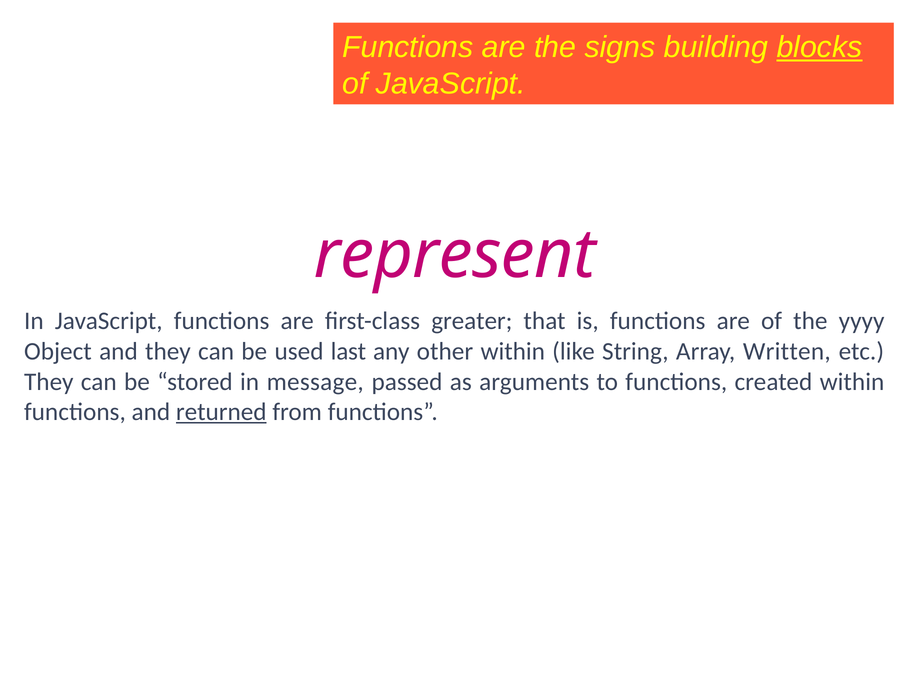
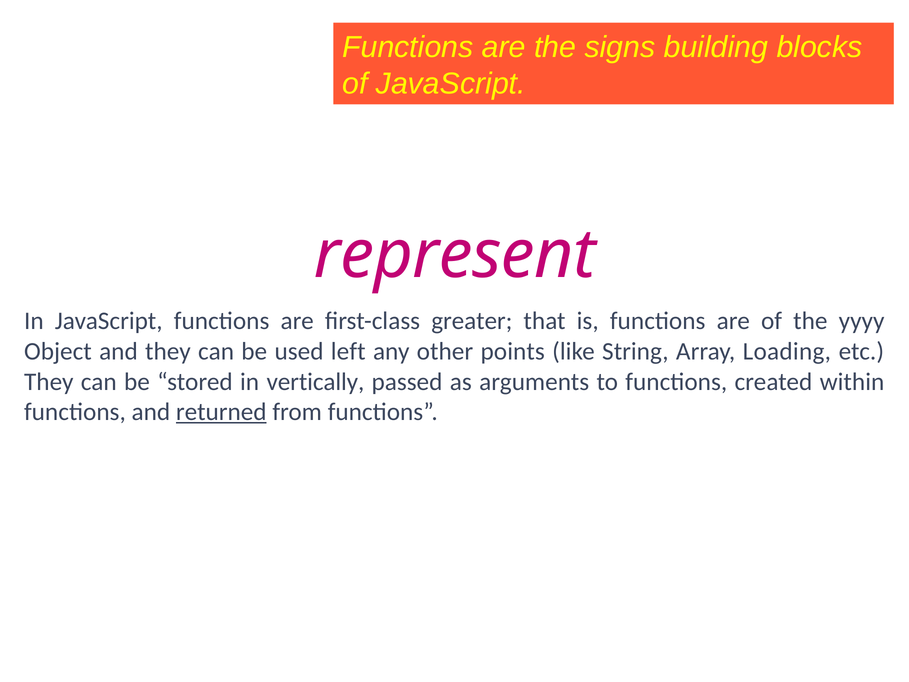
blocks underline: present -> none
last: last -> left
other within: within -> points
Written: Written -> Loading
message: message -> vertically
